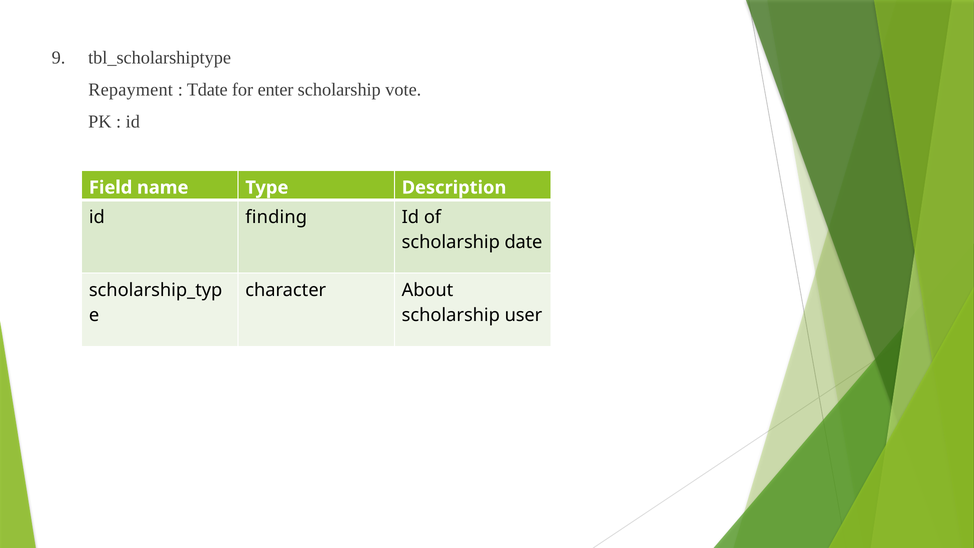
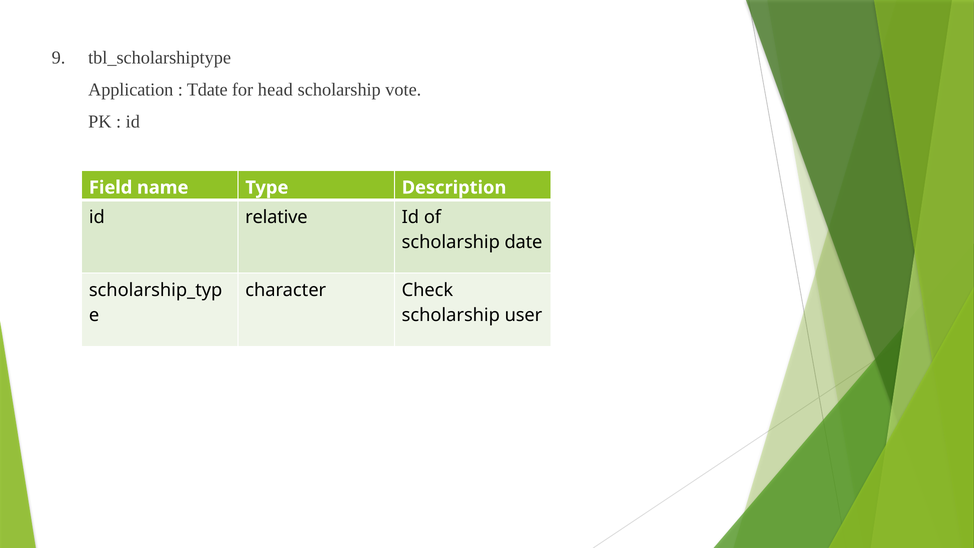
Repayment: Repayment -> Application
enter: enter -> head
finding: finding -> relative
About: About -> Check
